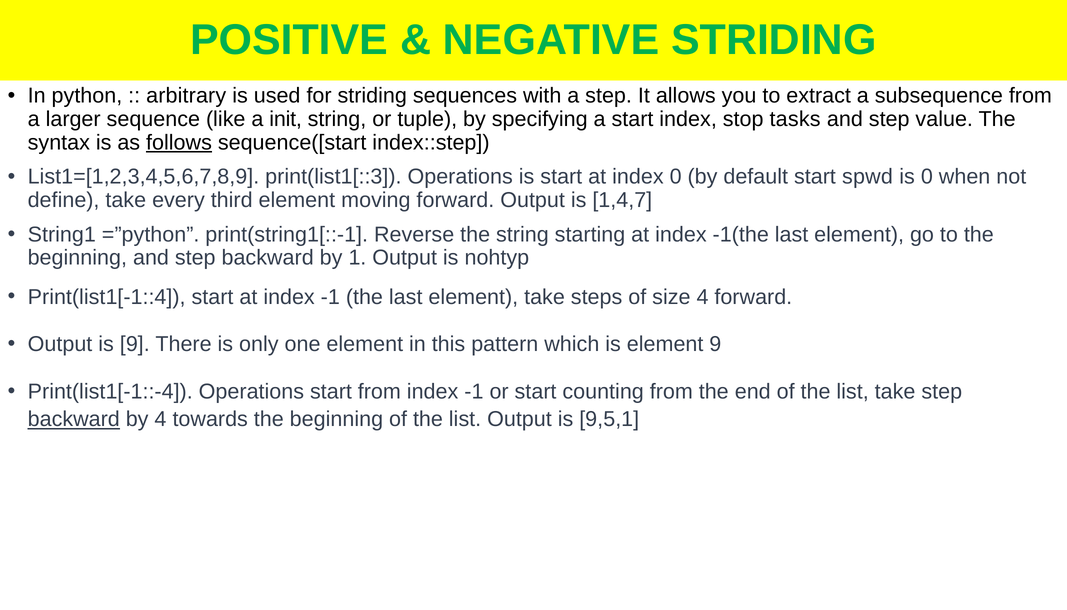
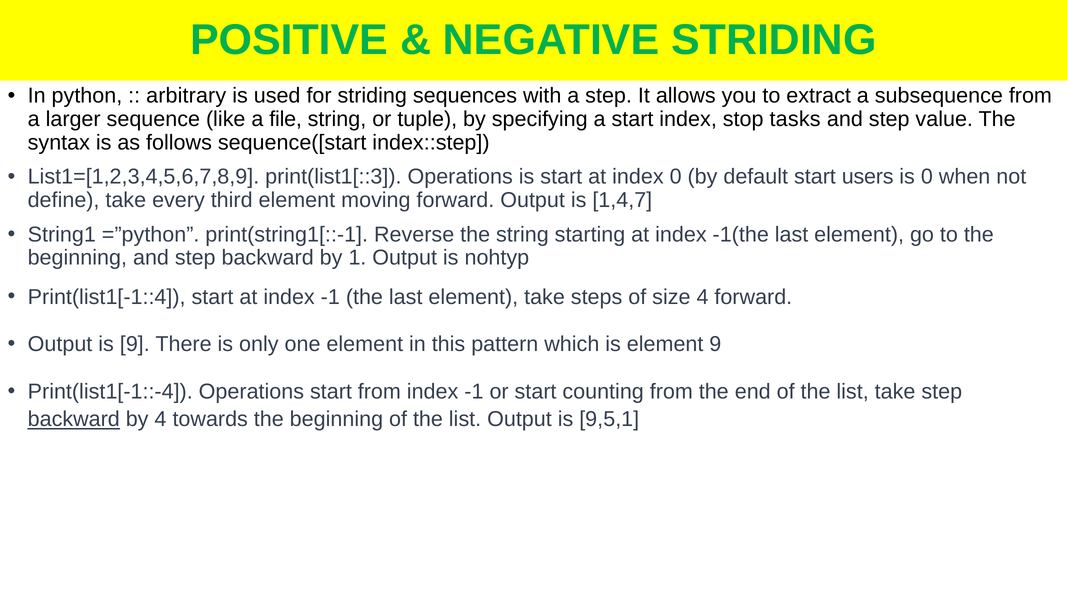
init: init -> file
follows underline: present -> none
spwd: spwd -> users
